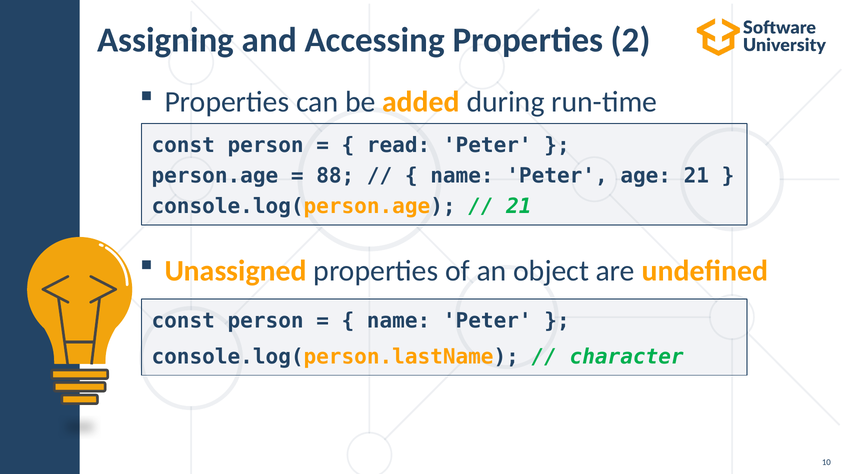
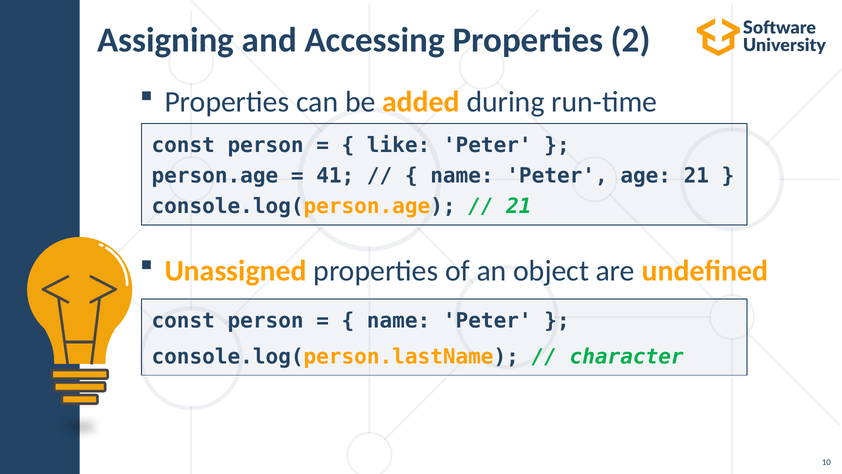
read: read -> like
88: 88 -> 41
